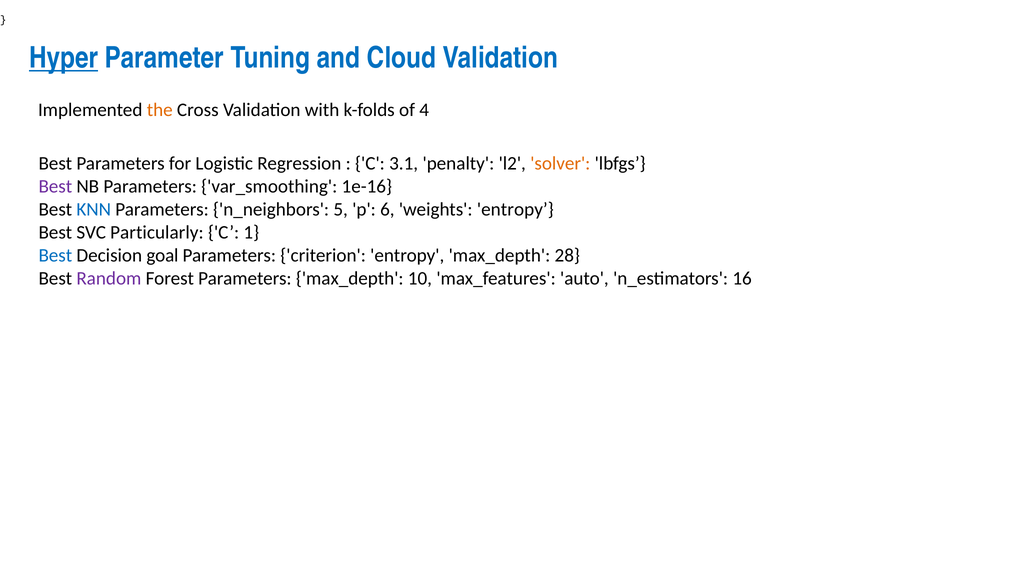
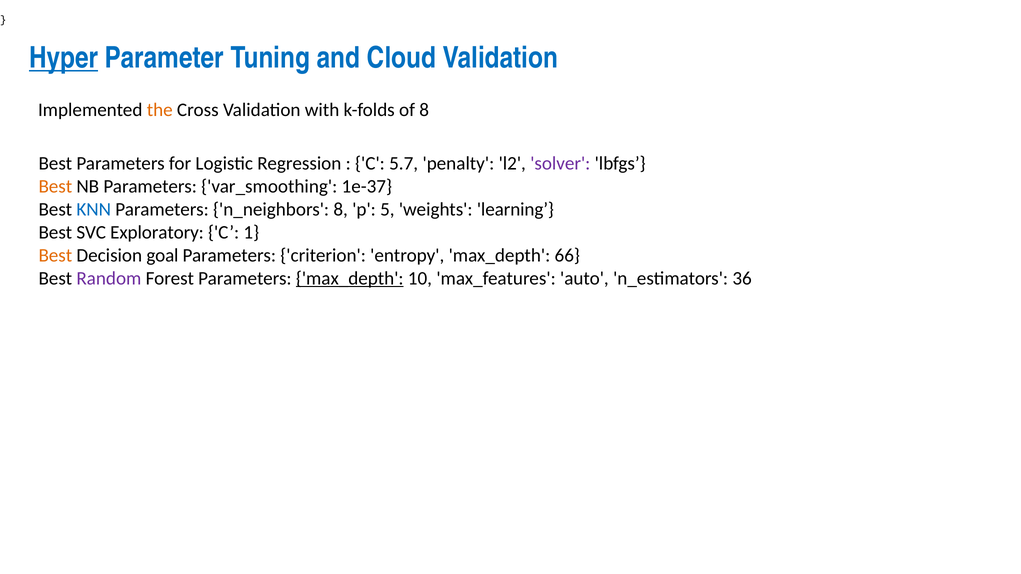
of 4: 4 -> 8
3.1: 3.1 -> 5.7
solver colour: orange -> purple
Best at (55, 187) colour: purple -> orange
1e-16: 1e-16 -> 1e-37
n_neighbors 5: 5 -> 8
6: 6 -> 5
weights entropy: entropy -> learning
Particularly: Particularly -> Exploratory
Best at (55, 256) colour: blue -> orange
28: 28 -> 66
max_depth at (350, 279) underline: none -> present
16: 16 -> 36
